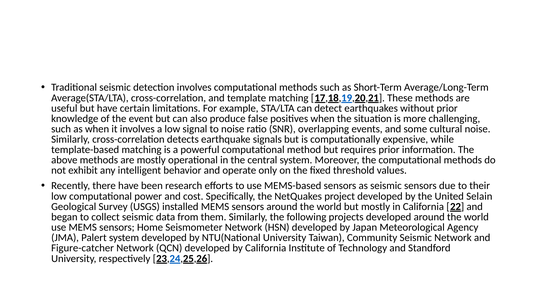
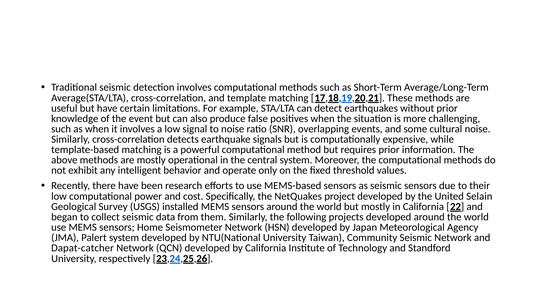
Figure-catcher: Figure-catcher -> Dapat-catcher
